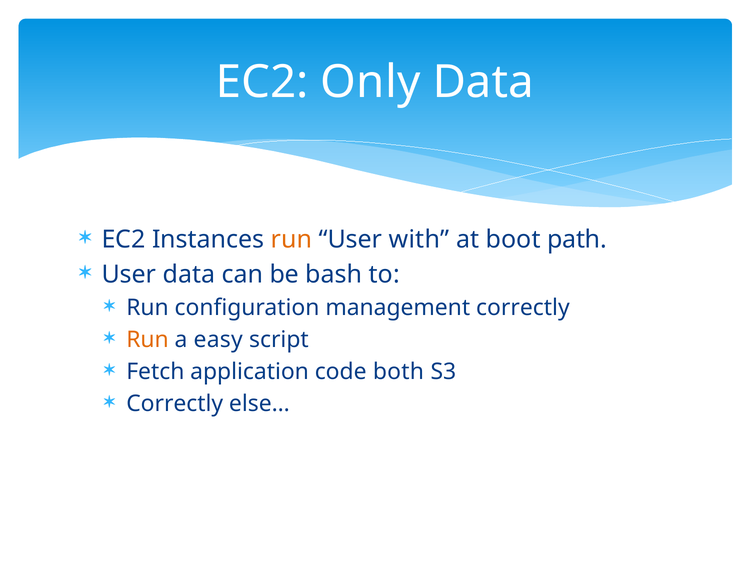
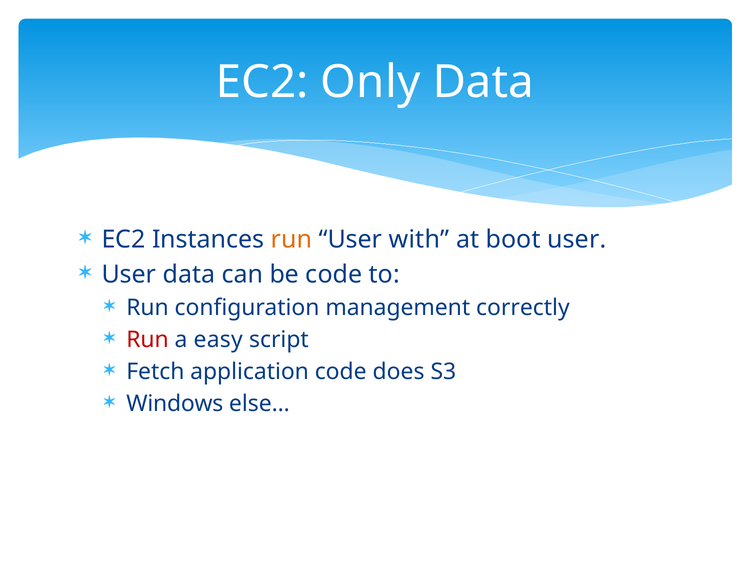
boot path: path -> user
be bash: bash -> code
Run at (148, 340) colour: orange -> red
both: both -> does
Correctly at (175, 404): Correctly -> Windows
